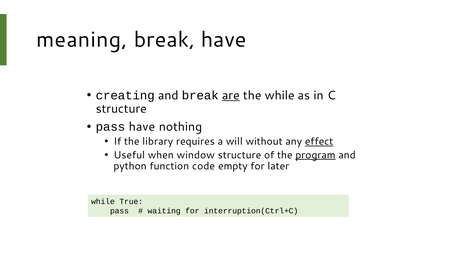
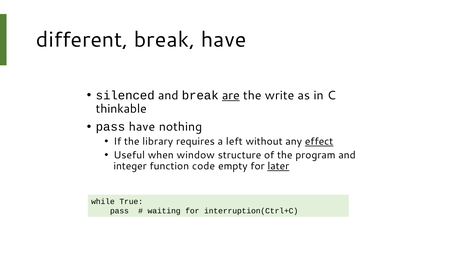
meaning: meaning -> different
creating: creating -> silenced
the while: while -> write
structure at (121, 109): structure -> thinkable
will: will -> left
program underline: present -> none
python: python -> integer
later underline: none -> present
